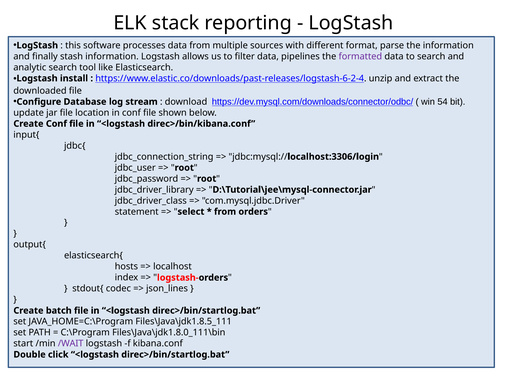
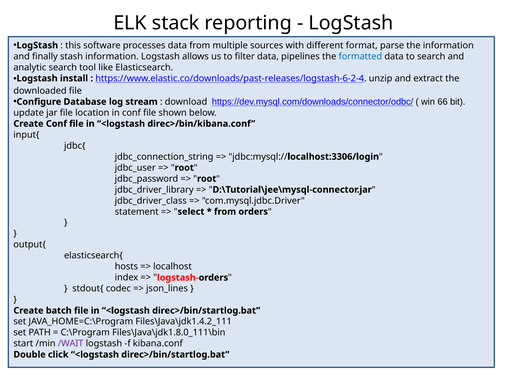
formatted colour: purple -> blue
54: 54 -> 66
Files\Java\jdk1.8.5_111: Files\Java\jdk1.8.5_111 -> Files\Java\jdk1.4.2_111
